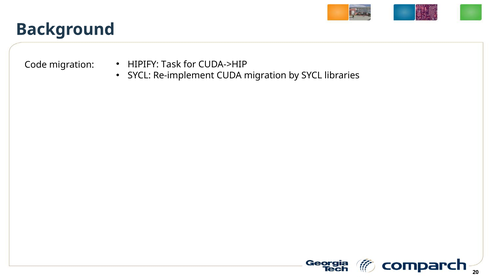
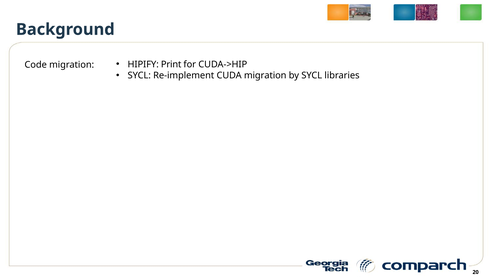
Task: Task -> Print
